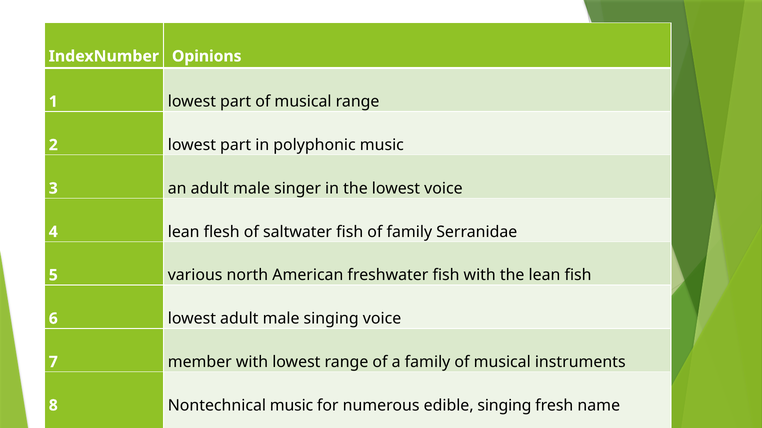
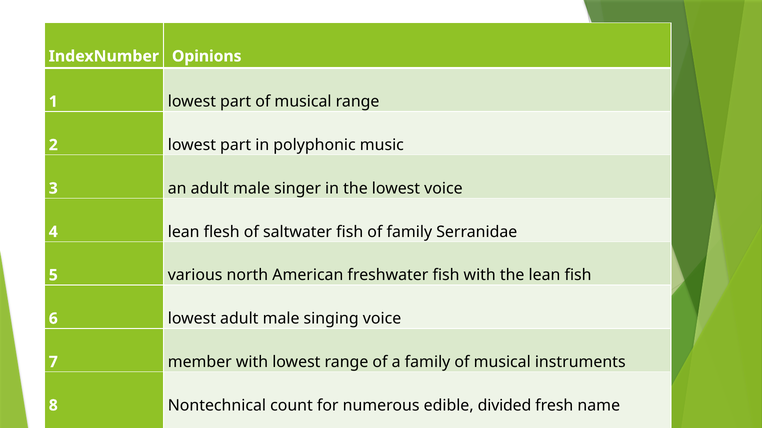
Nontechnical music: music -> count
edible singing: singing -> divided
